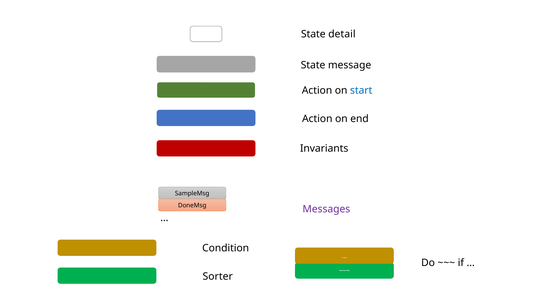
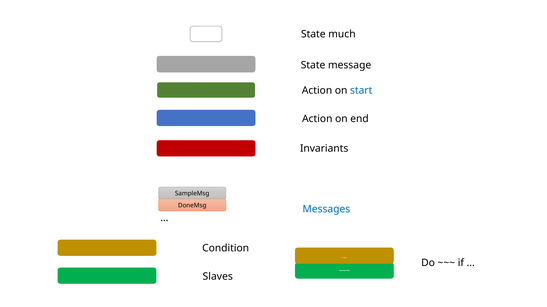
detail: detail -> much
Messages colour: purple -> blue
Sorter: Sorter -> Slaves
